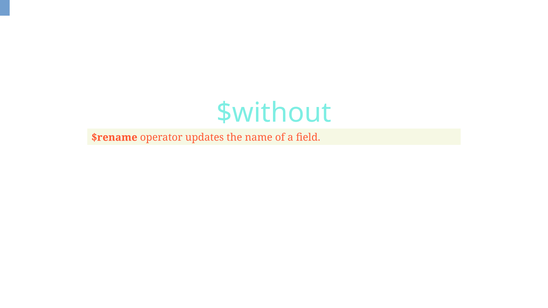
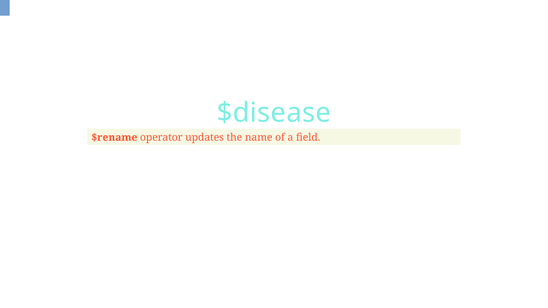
$without: $without -> $disease
